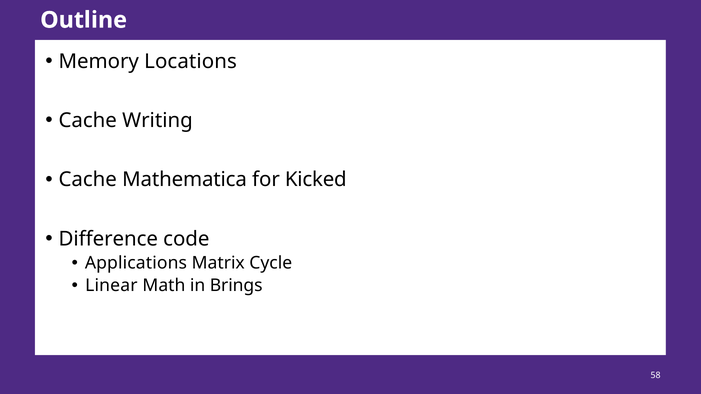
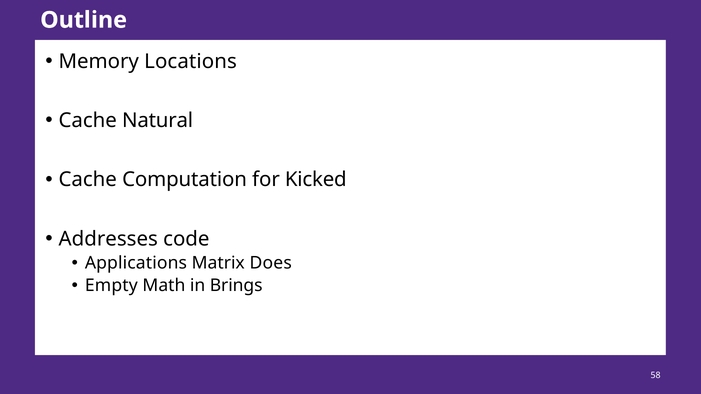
Writing: Writing -> Natural
Mathematica: Mathematica -> Computation
Difference: Difference -> Addresses
Cycle: Cycle -> Does
Linear: Linear -> Empty
